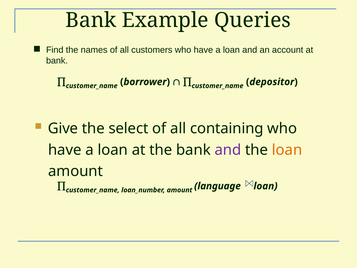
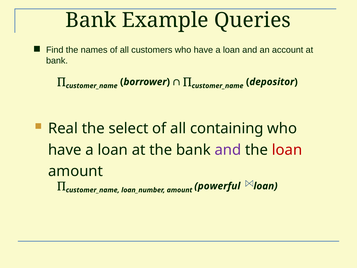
Give: Give -> Real
loan at (287, 150) colour: orange -> red
language: language -> powerful
